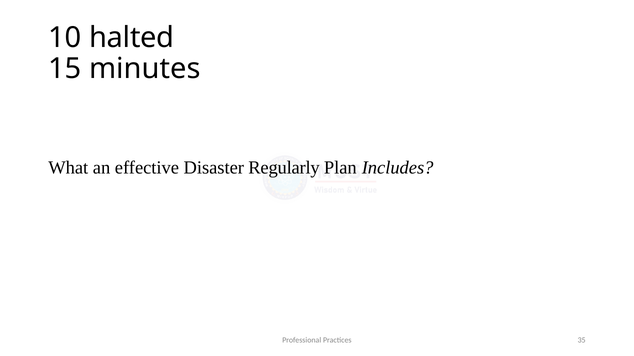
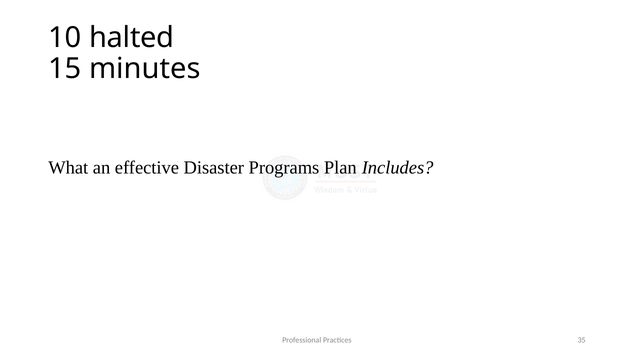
Regularly: Regularly -> Programs
